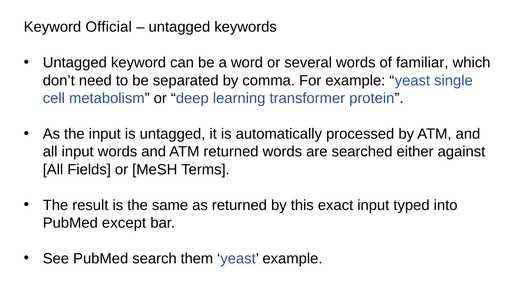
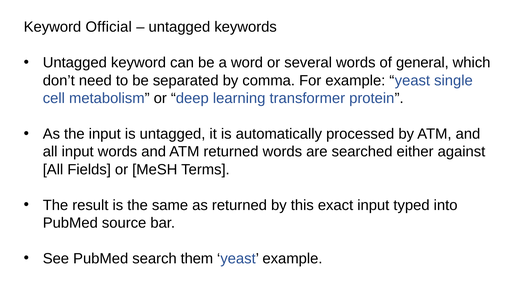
familiar: familiar -> general
except: except -> source
